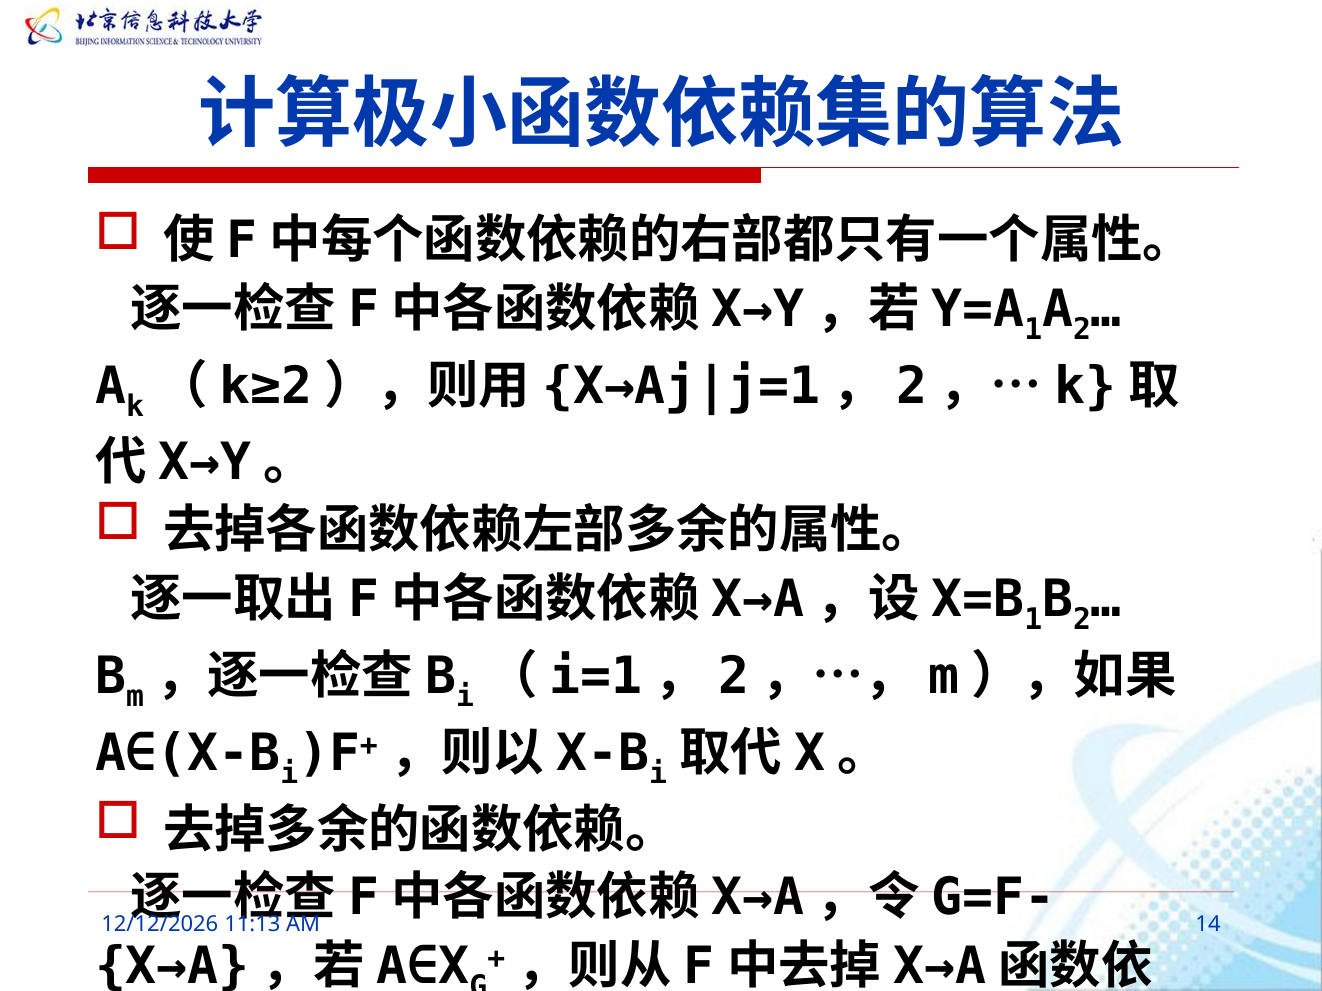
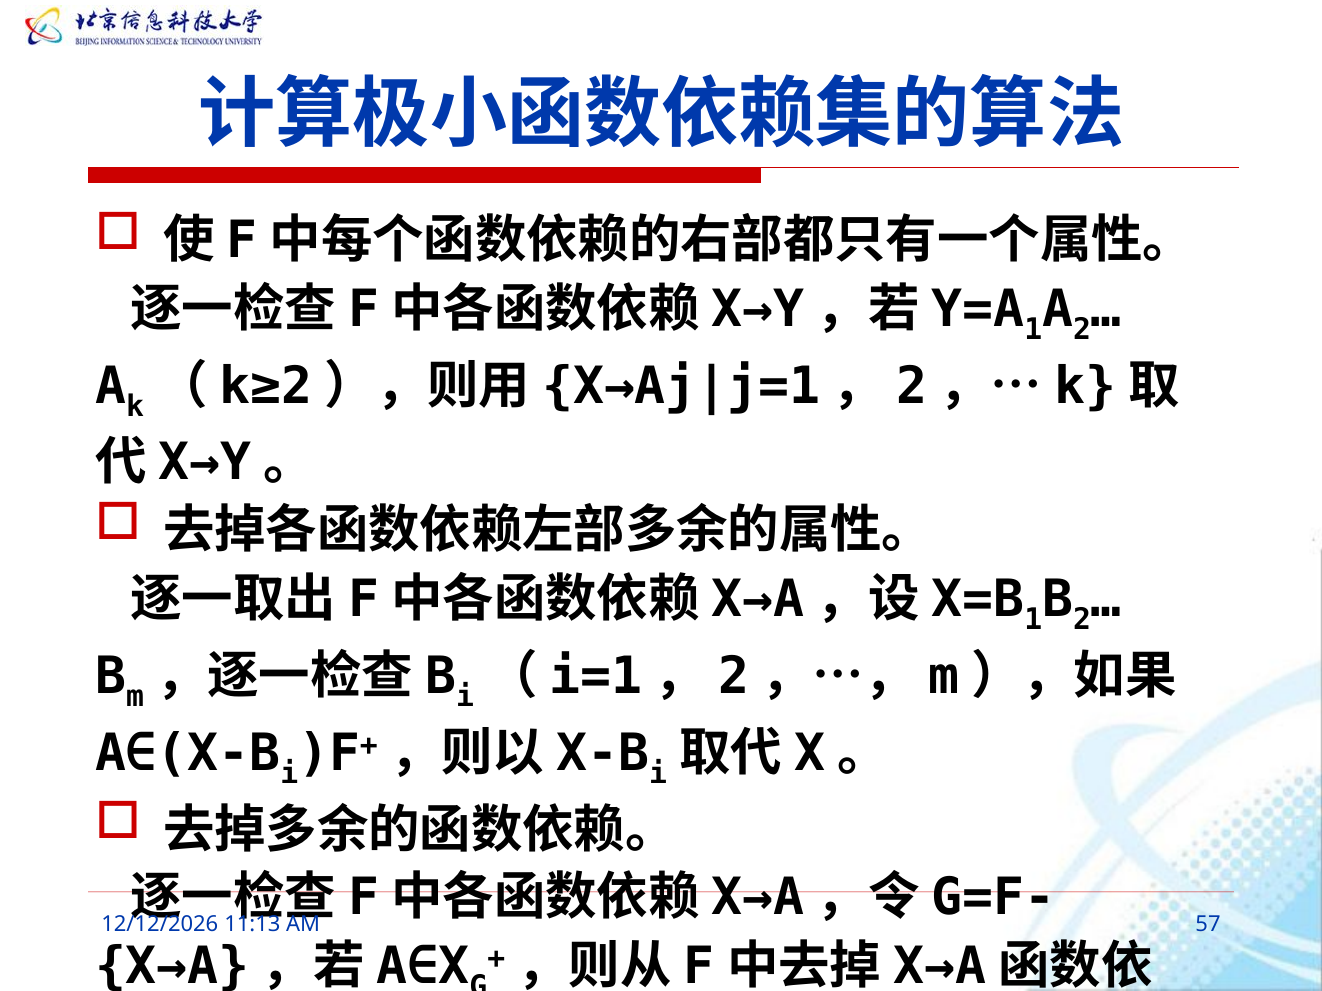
14: 14 -> 57
